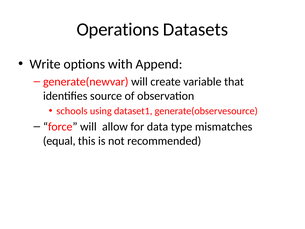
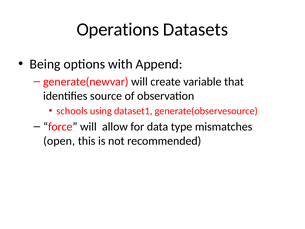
Write: Write -> Being
equal: equal -> open
